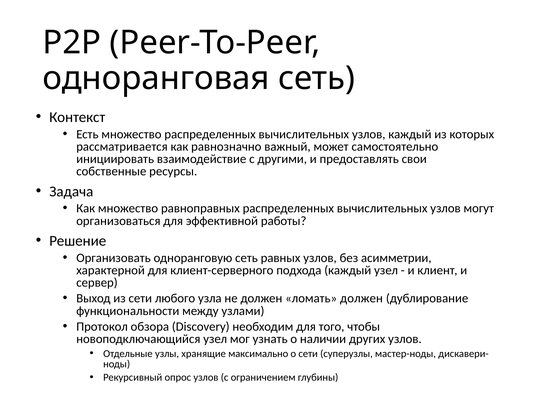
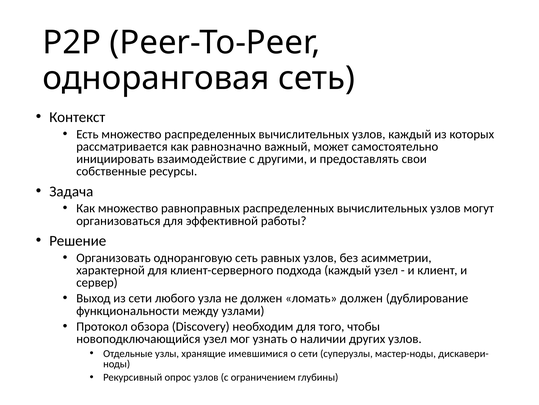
максимально: максимально -> имевшимися
